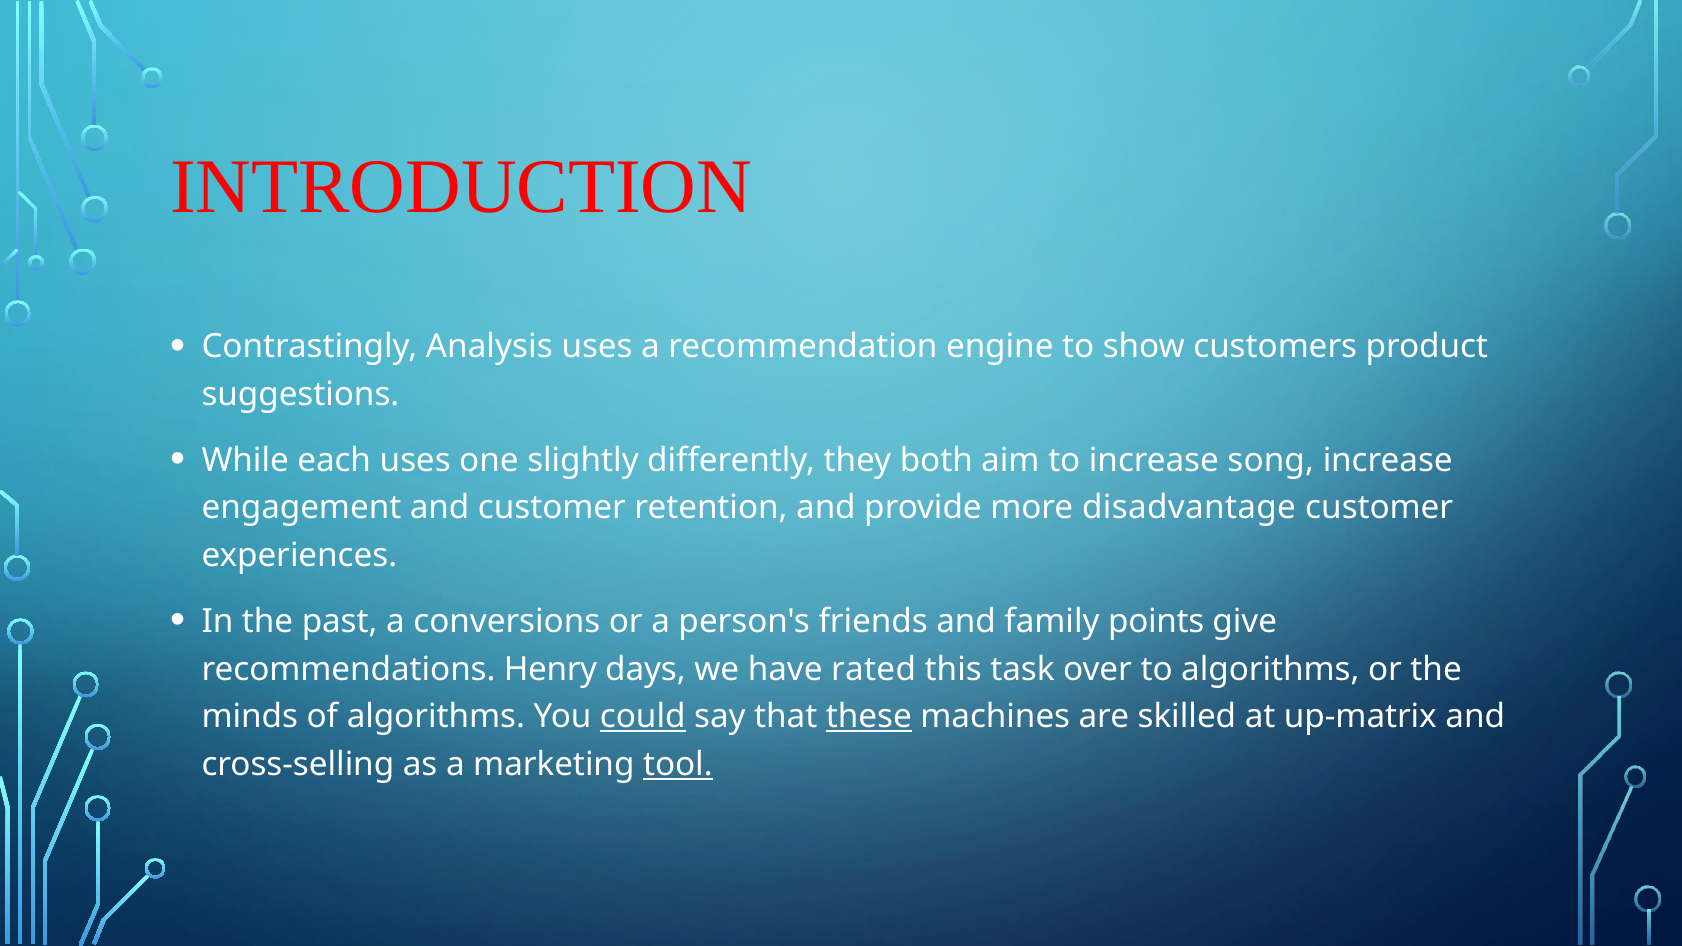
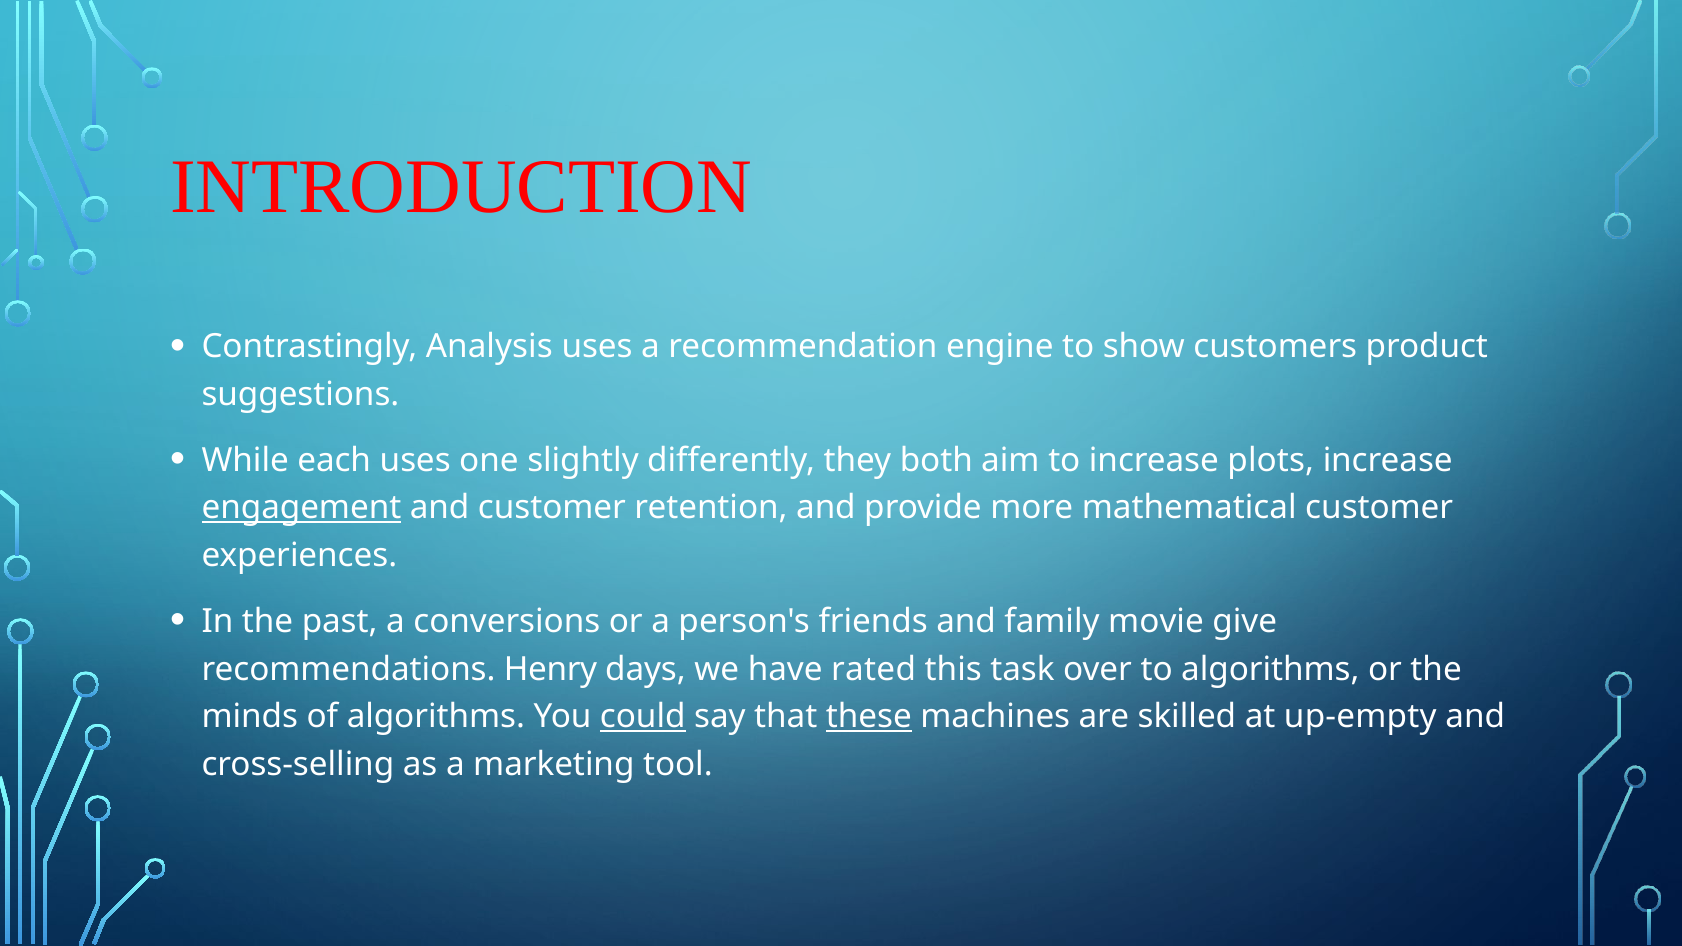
song: song -> plots
engagement underline: none -> present
disadvantage: disadvantage -> mathematical
points: points -> movie
up-matrix: up-matrix -> up-empty
tool underline: present -> none
